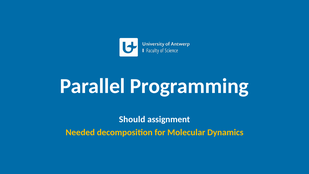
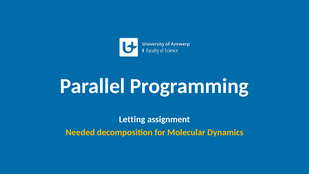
Should: Should -> Letting
